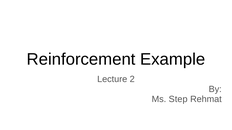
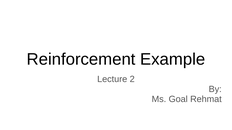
Step: Step -> Goal
